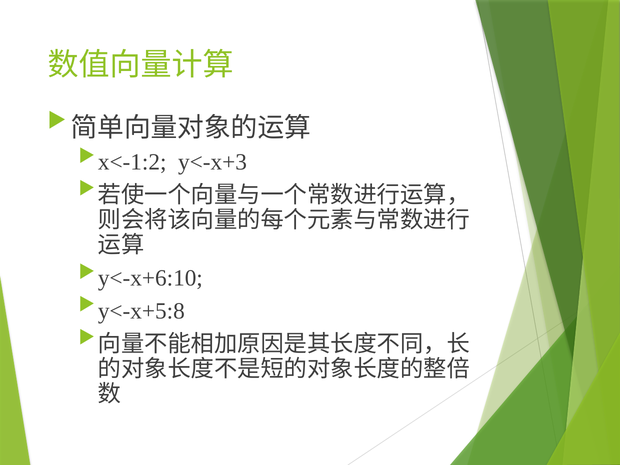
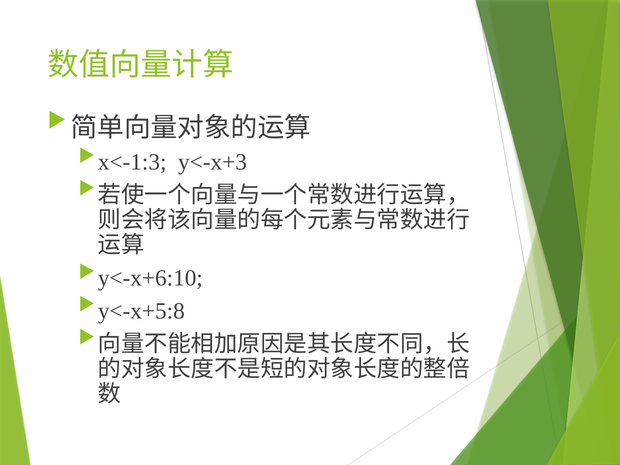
x<-1:2: x<-1:2 -> x<-1:3
